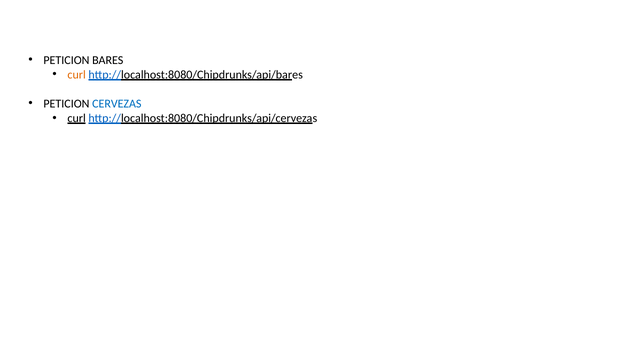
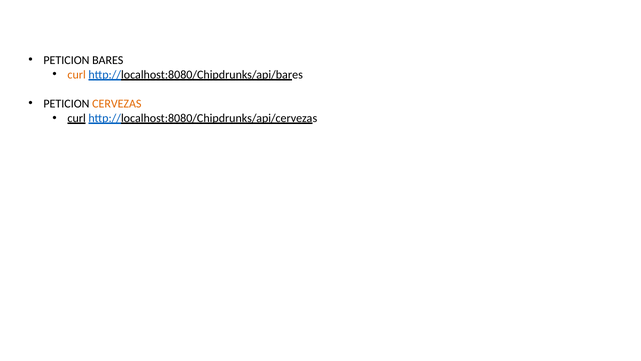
CERVEZAS colour: blue -> orange
